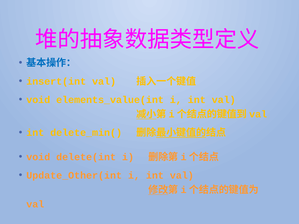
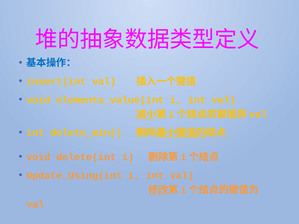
Update_Other(int: Update_Other(int -> Update_Using(int
